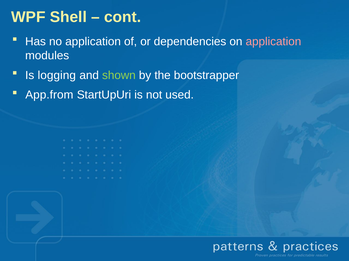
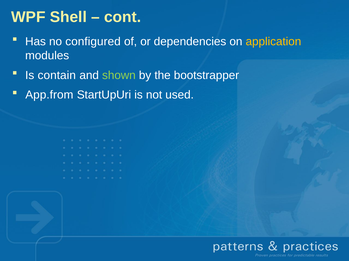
no application: application -> configured
application at (273, 42) colour: pink -> yellow
logging: logging -> contain
